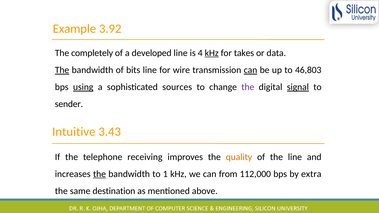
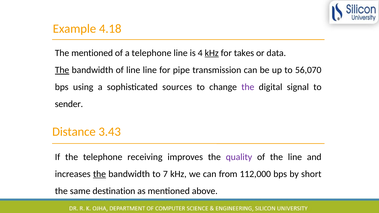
3.92: 3.92 -> 4.18
The completely: completely -> mentioned
a developed: developed -> telephone
of bits: bits -> line
wire: wire -> pipe
can at (250, 70) underline: present -> none
46,803: 46,803 -> 56,070
using underline: present -> none
signal underline: present -> none
Intuitive: Intuitive -> Distance
quality colour: orange -> purple
1: 1 -> 7
extra: extra -> short
